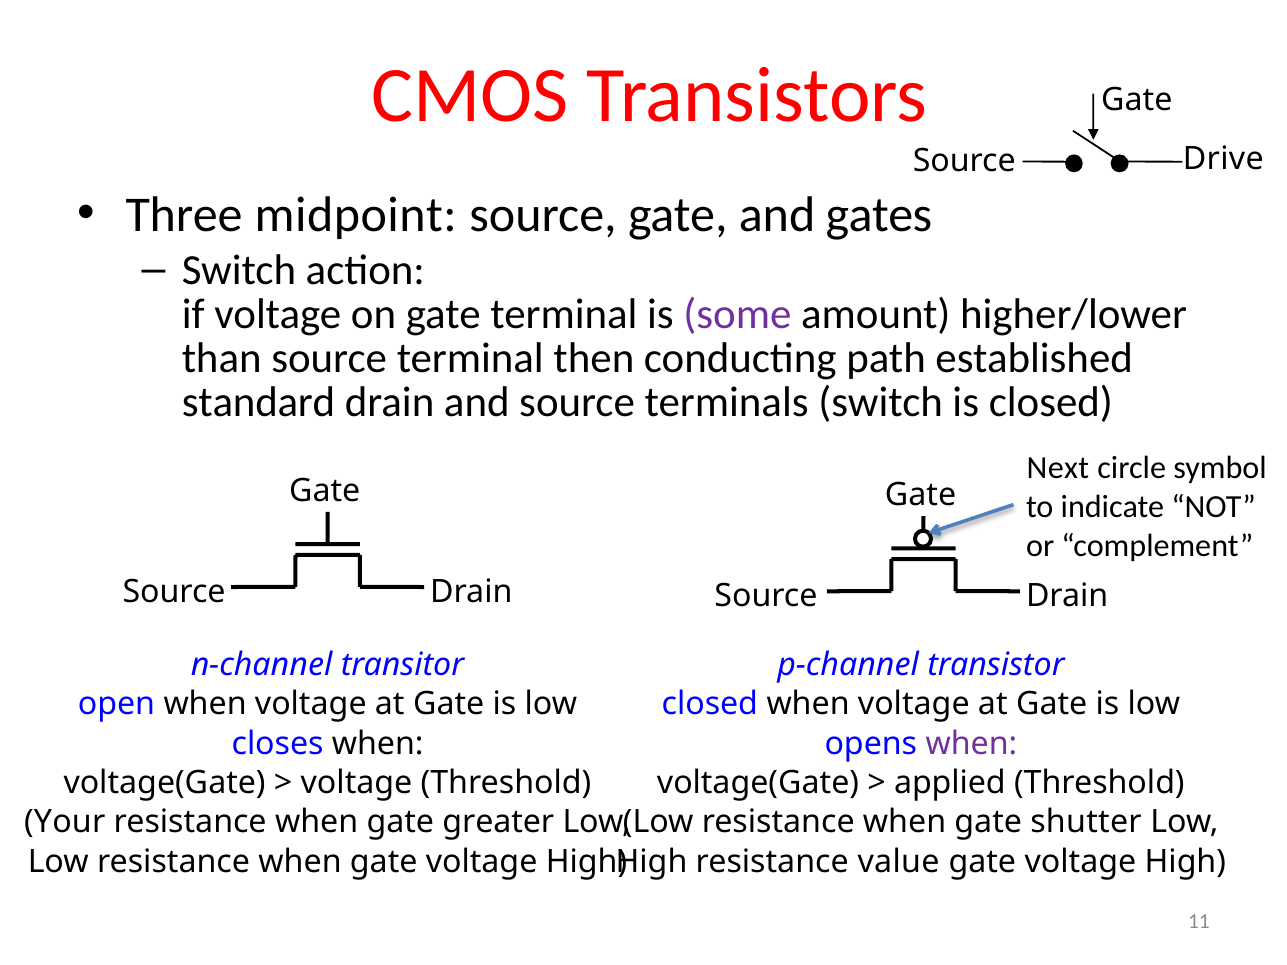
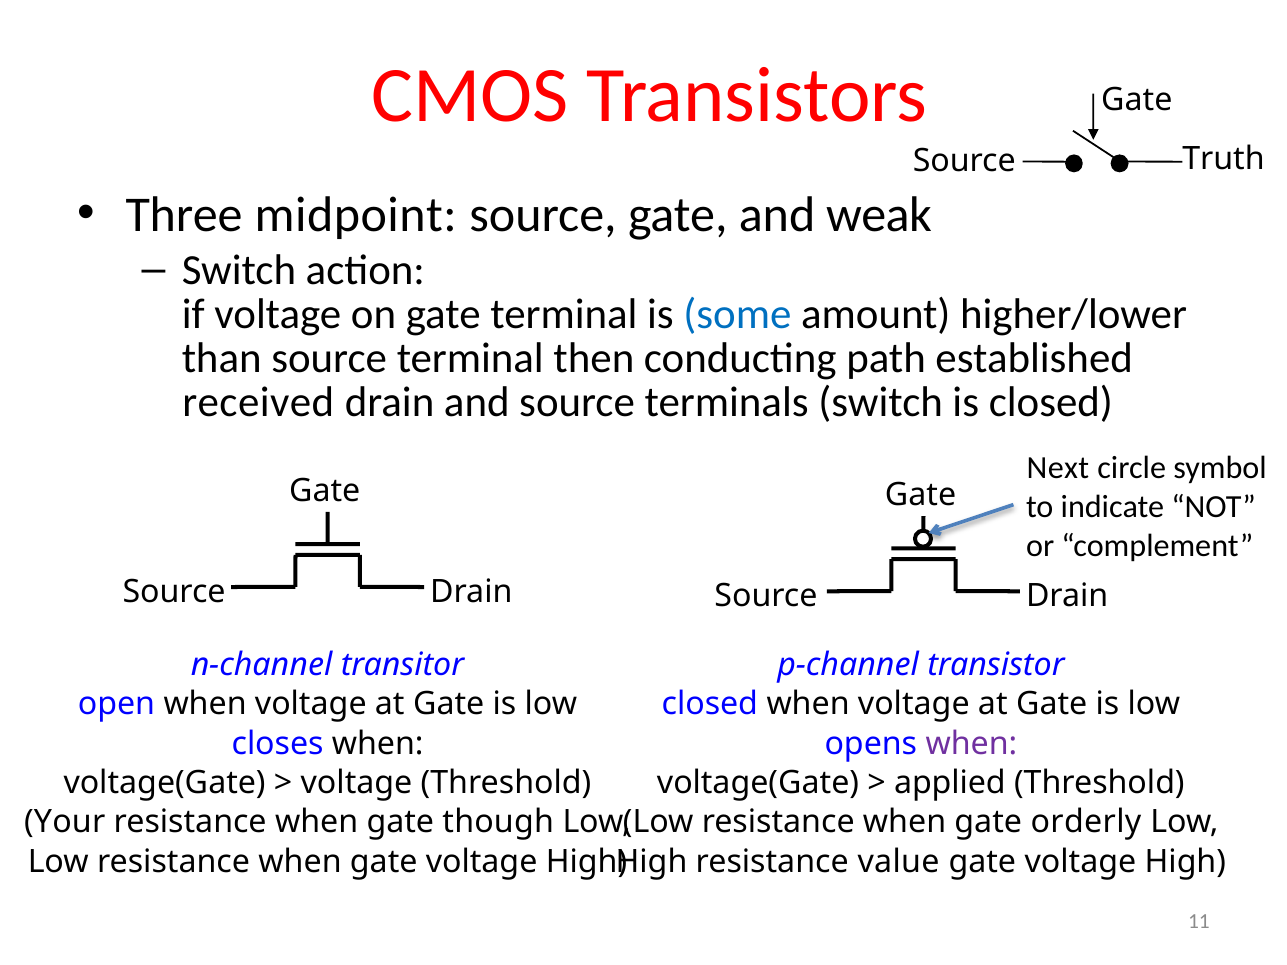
Drive: Drive -> Truth
gates: gates -> weak
some colour: purple -> blue
standard: standard -> received
greater: greater -> though
shutter: shutter -> orderly
